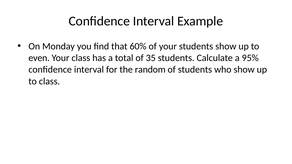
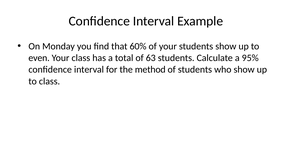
35: 35 -> 63
random: random -> method
